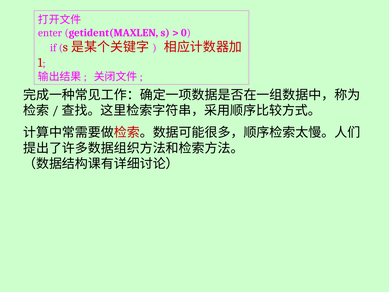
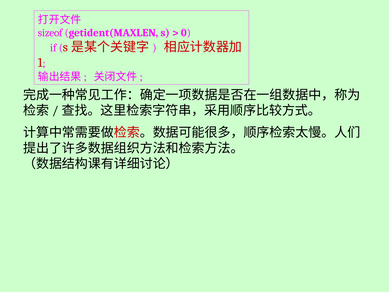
enter: enter -> sizeof
